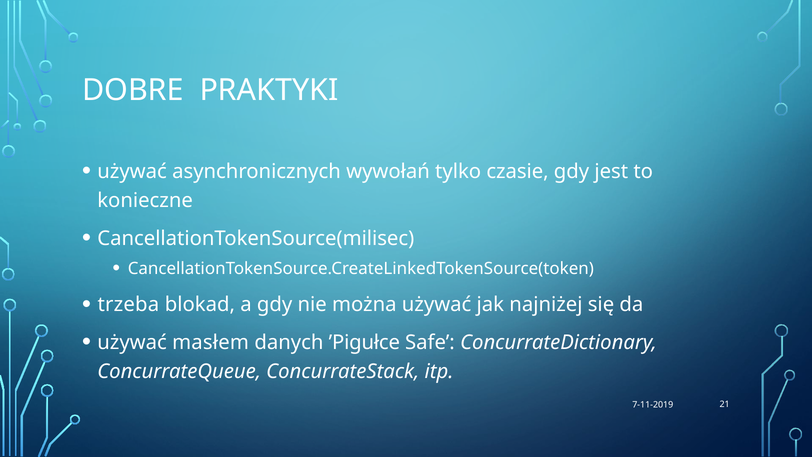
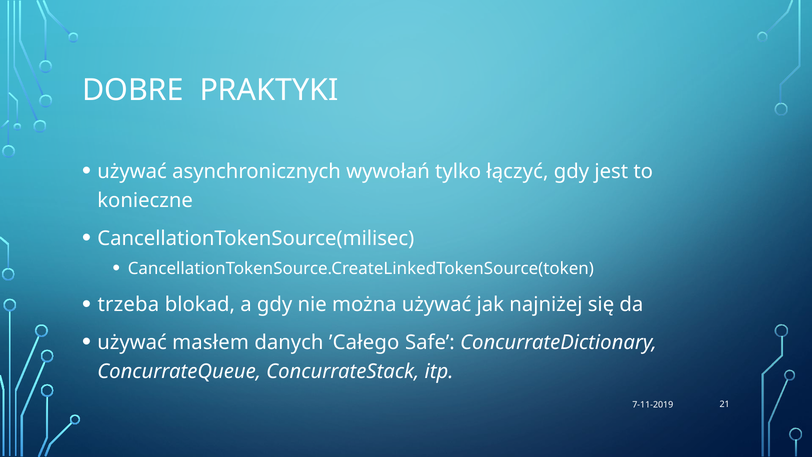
czasie: czasie -> łączyć
’Pigułce: ’Pigułce -> ’Całego
